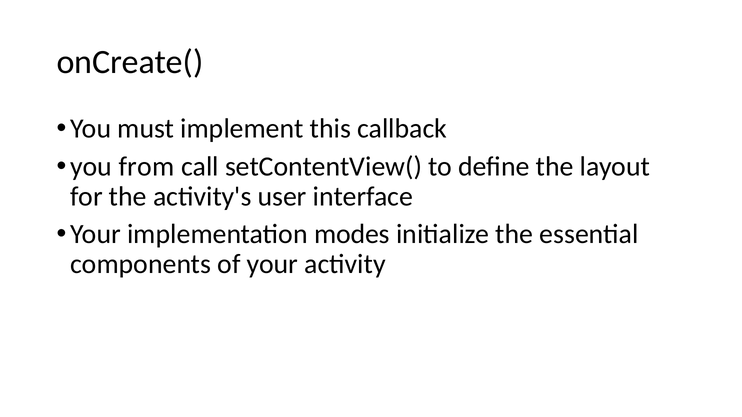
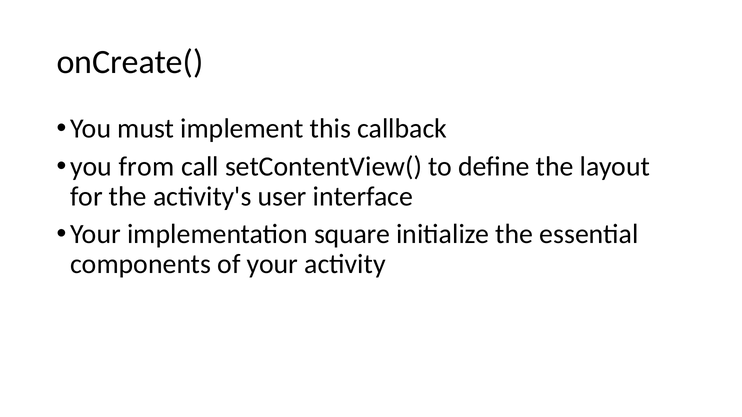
modes: modes -> square
